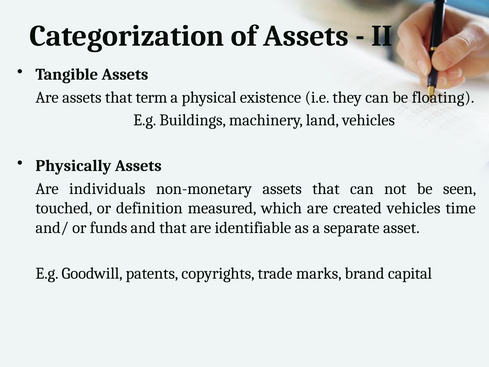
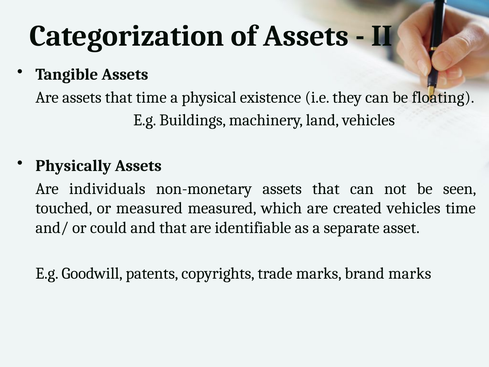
that term: term -> time
or definition: definition -> measured
funds: funds -> could
brand capital: capital -> marks
